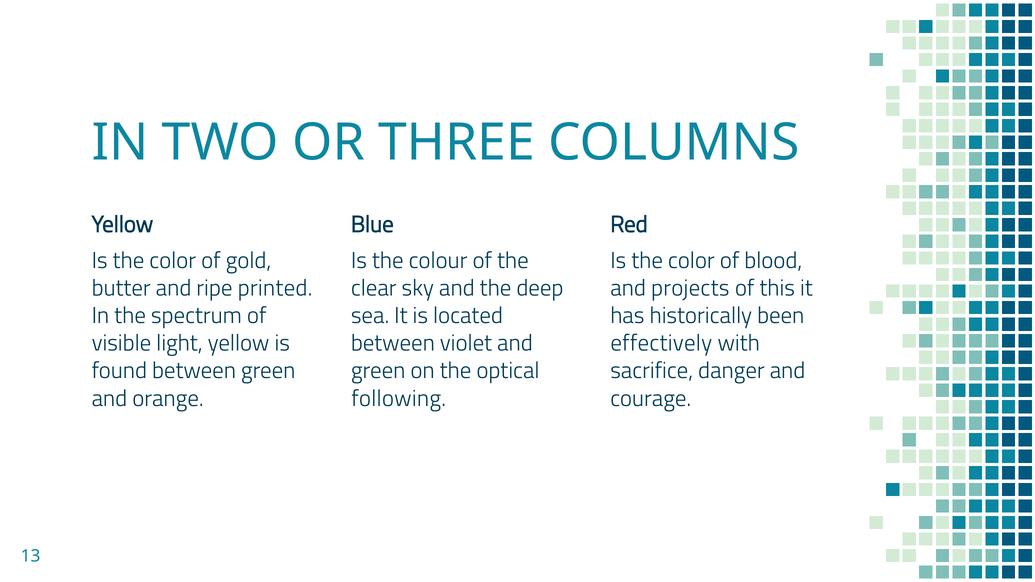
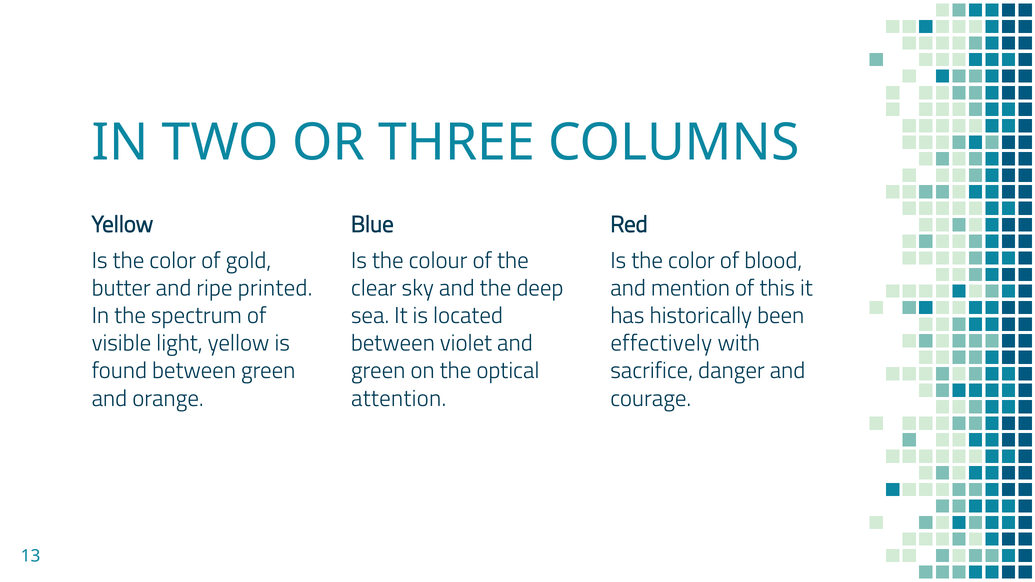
projects: projects -> mention
following: following -> attention
